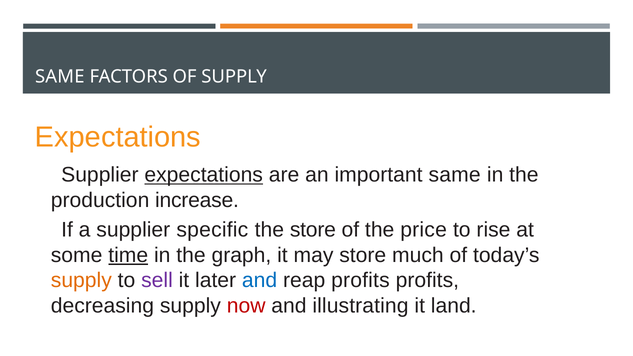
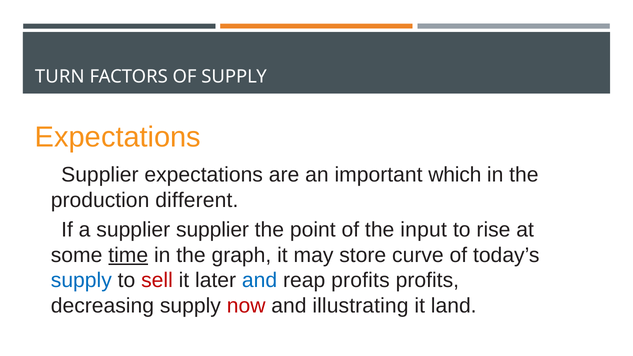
SAME at (60, 77): SAME -> TURN
expectations at (204, 175) underline: present -> none
important same: same -> which
increase: increase -> different
supplier specific: specific -> supplier
the store: store -> point
price: price -> input
much: much -> curve
supply at (81, 280) colour: orange -> blue
sell colour: purple -> red
